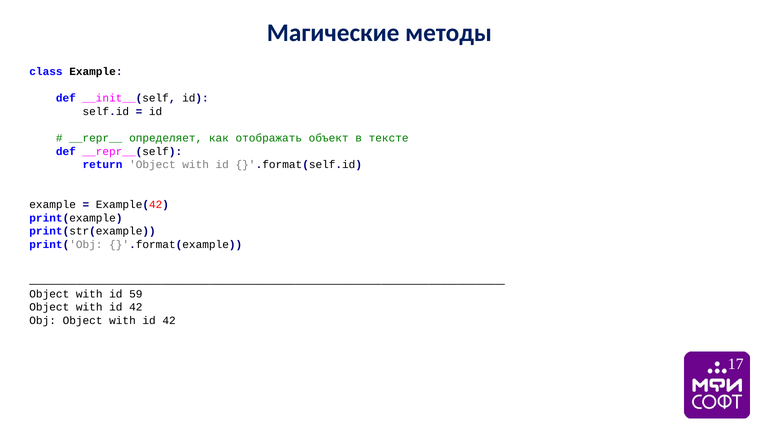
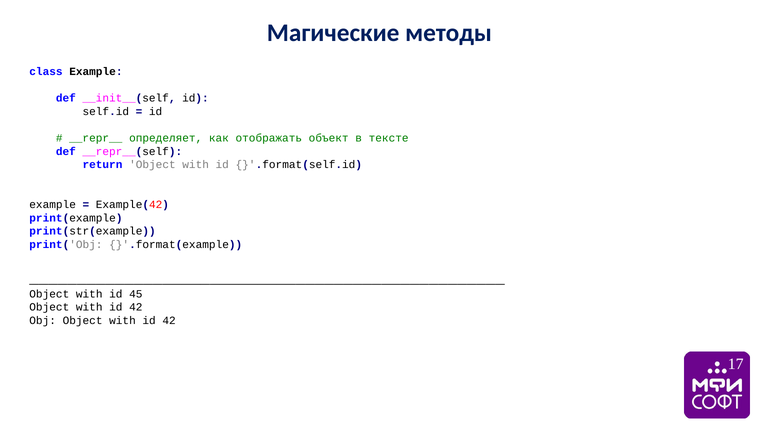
59: 59 -> 45
